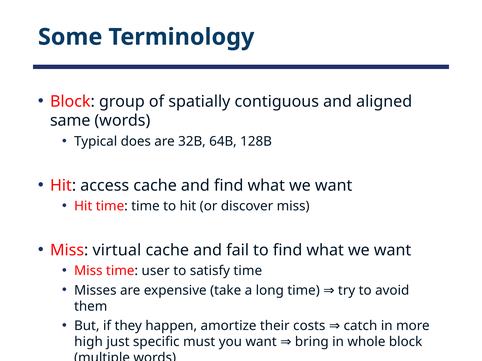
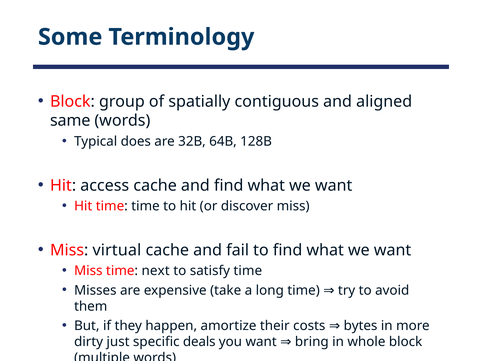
user: user -> next
catch: catch -> bytes
high: high -> dirty
must: must -> deals
